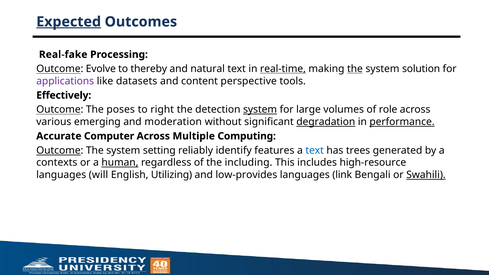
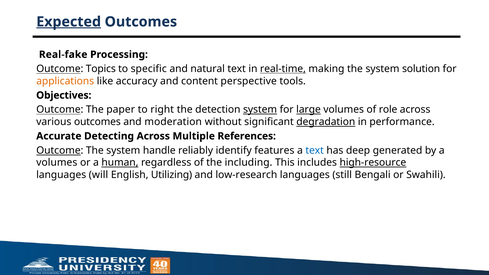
Evolve: Evolve -> Topics
thereby: thereby -> specific
the at (355, 69) underline: present -> none
applications colour: purple -> orange
datasets: datasets -> accuracy
Effectively: Effectively -> Objectives
poses: poses -> paper
large underline: none -> present
various emerging: emerging -> outcomes
performance underline: present -> none
Computer: Computer -> Detecting
Computing: Computing -> References
setting: setting -> handle
trees: trees -> deep
contexts at (57, 163): contexts -> volumes
high-resource underline: none -> present
low-provides: low-provides -> low-research
link: link -> still
Swahili underline: present -> none
